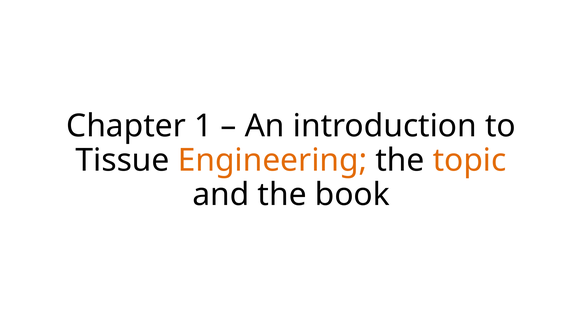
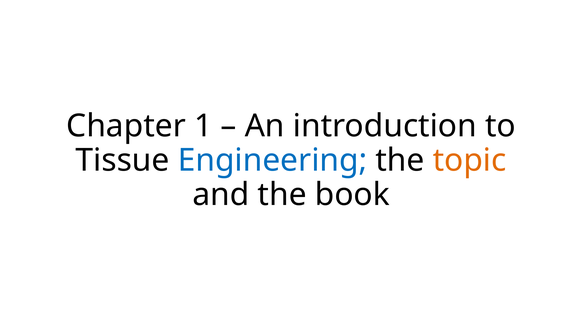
Engineering colour: orange -> blue
